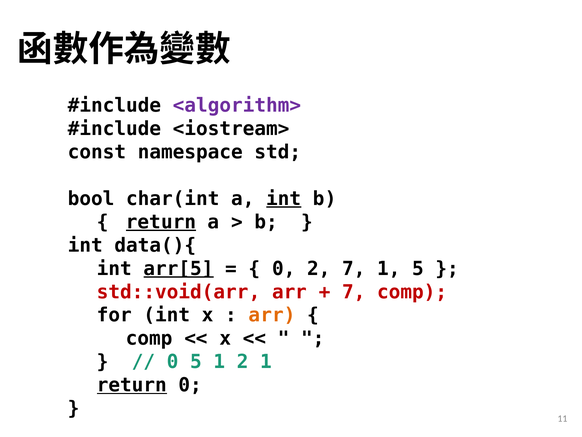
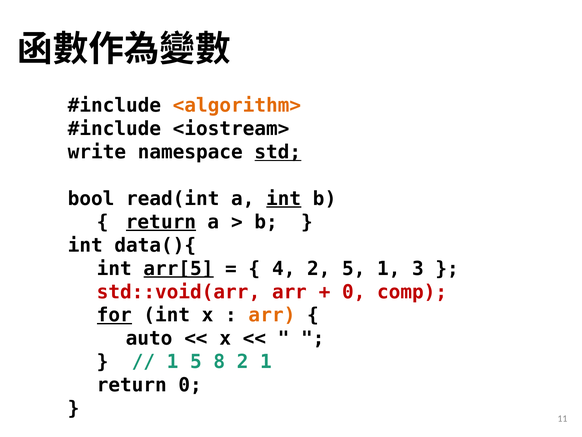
<algorithm> colour: purple -> orange
const: const -> write
std underline: none -> present
char(int: char(int -> read(int
0 at (284, 268): 0 -> 4
2 7: 7 -> 5
1 5: 5 -> 3
7 at (354, 292): 7 -> 0
for underline: none -> present
comp at (149, 338): comp -> auto
0 at (173, 361): 0 -> 1
5 1: 1 -> 8
return at (132, 385) underline: present -> none
